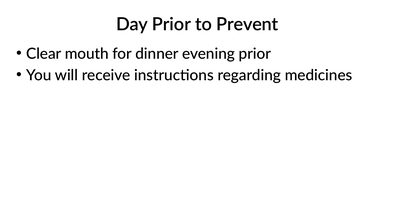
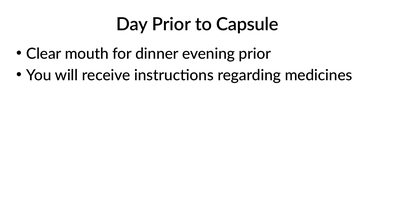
Prevent: Prevent -> Capsule
